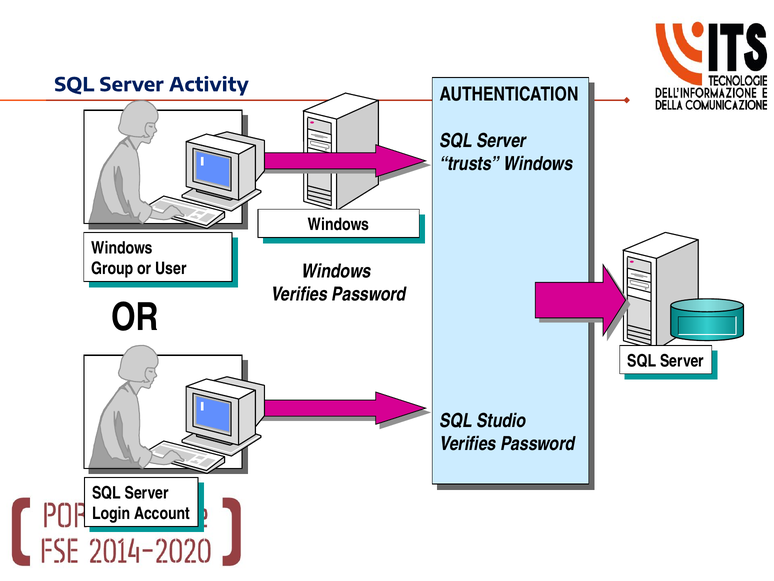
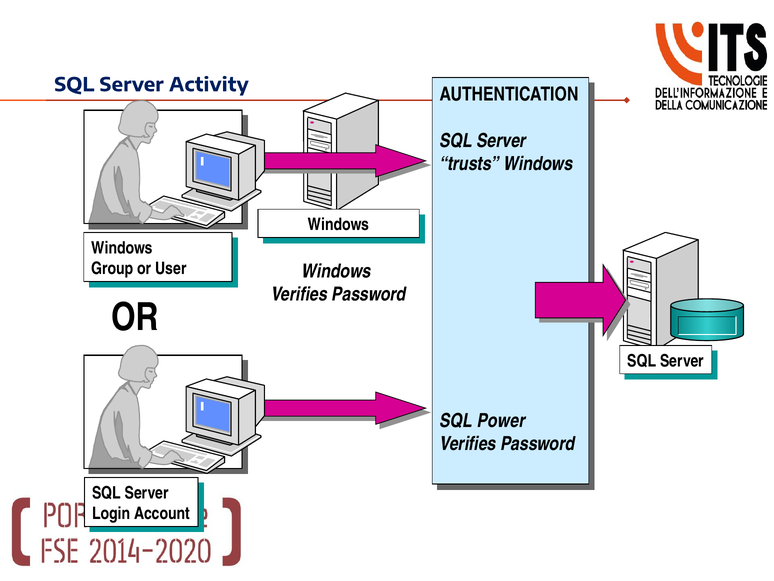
Studio: Studio -> Power
